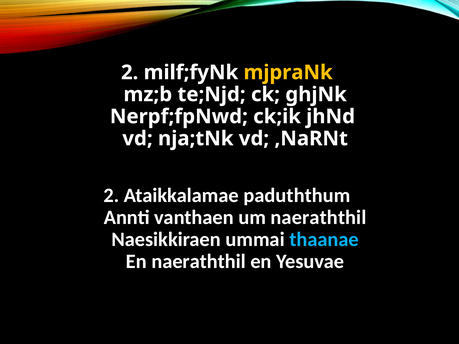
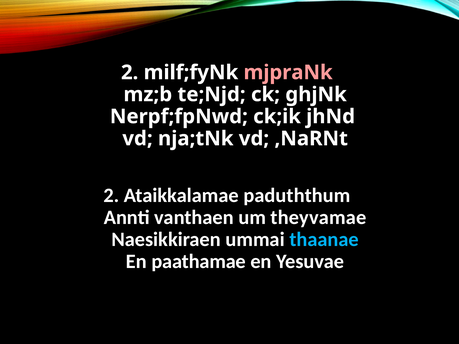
mjpraNk colour: yellow -> pink
um naeraththil: naeraththil -> theyvamae
En naeraththil: naeraththil -> paathamae
